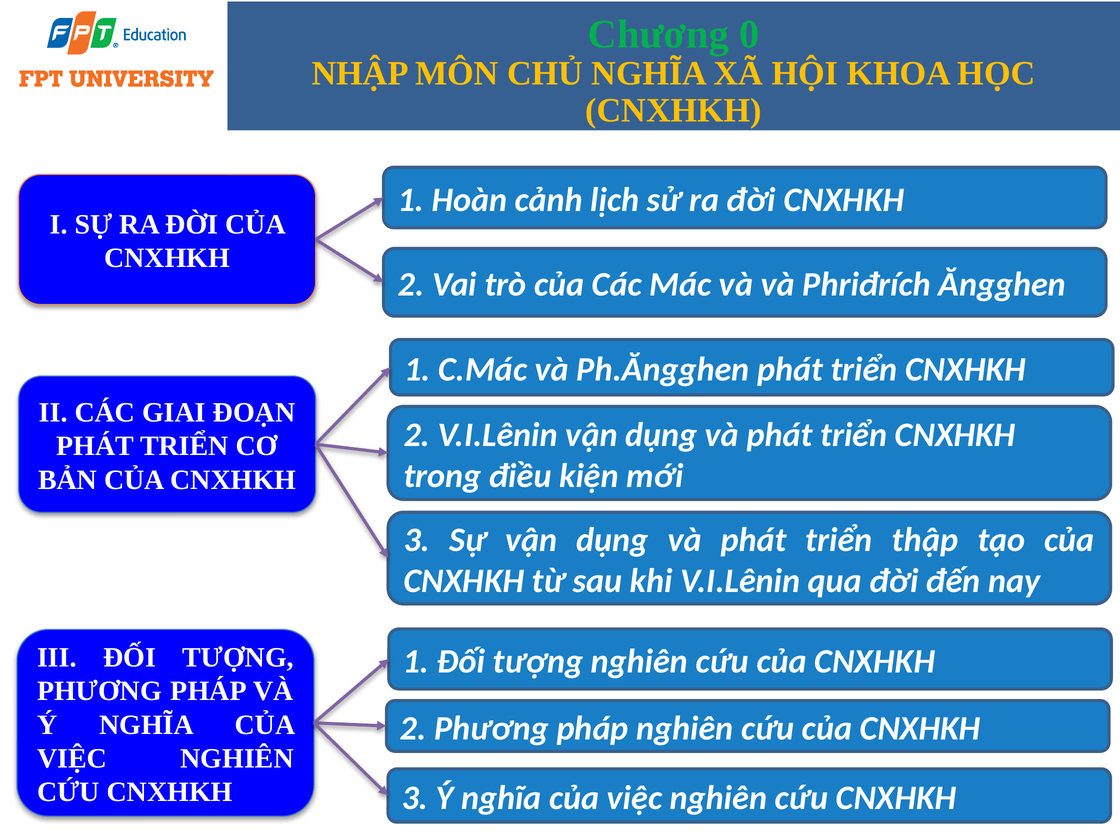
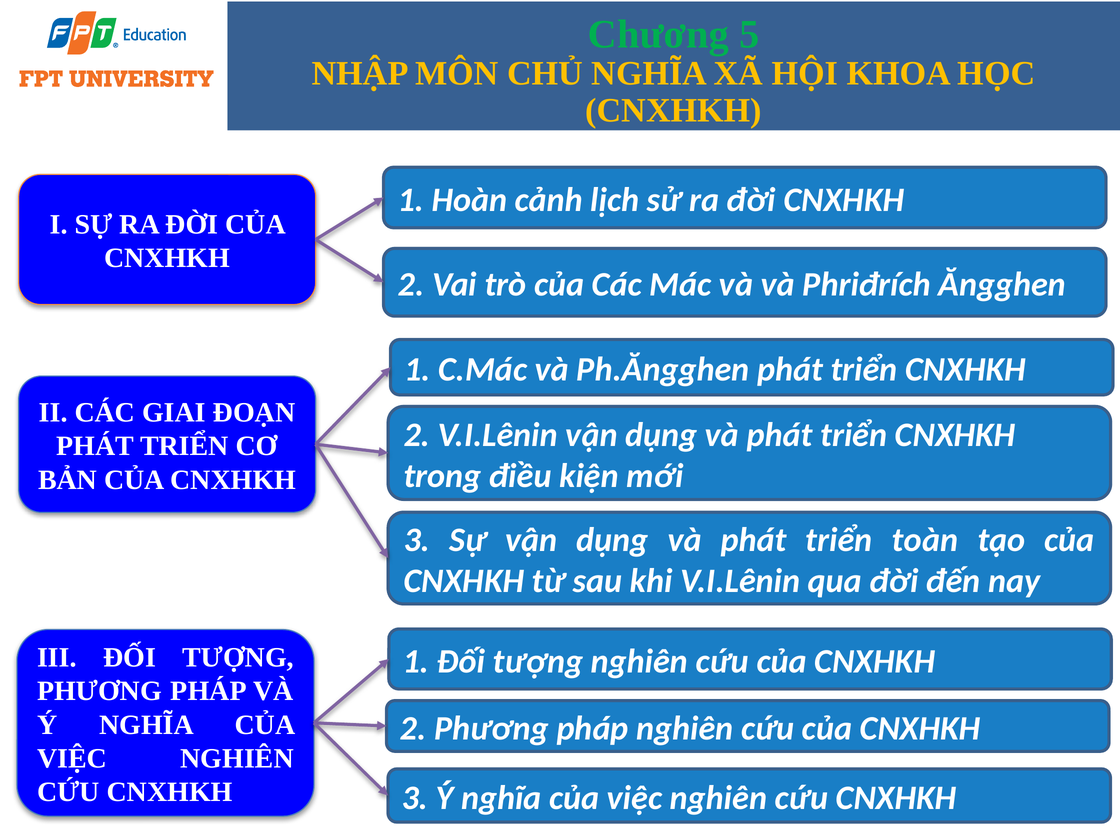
0: 0 -> 5
thập: thập -> toàn
